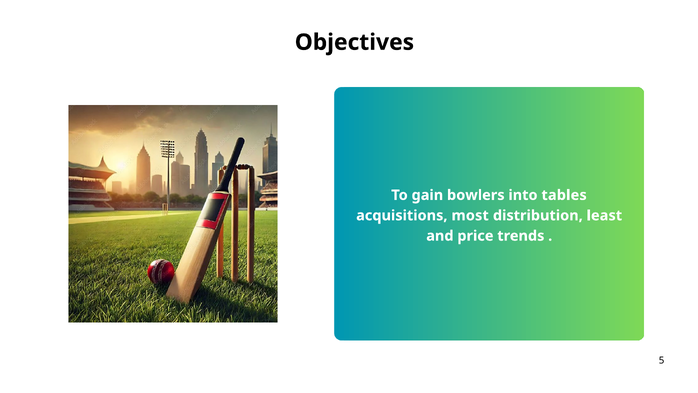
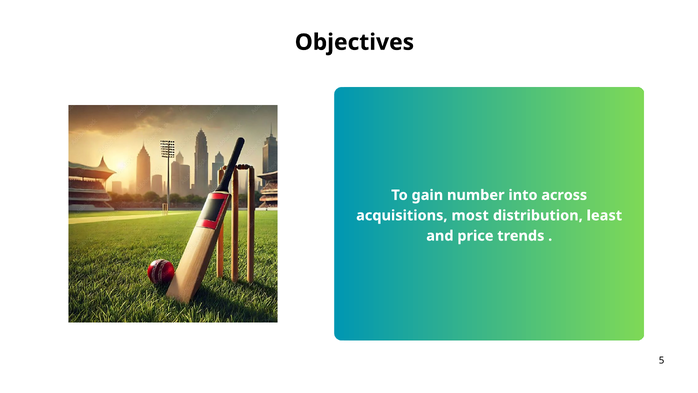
bowlers: bowlers -> number
tables: tables -> across
